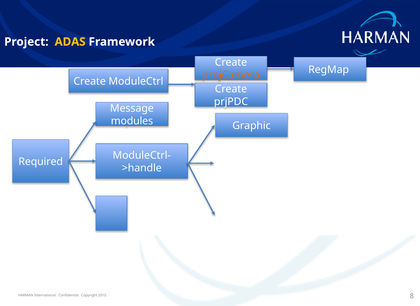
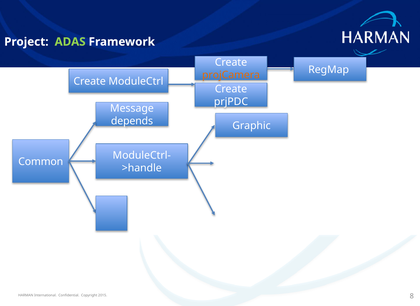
ADAS colour: yellow -> light green
modules: modules -> depends
Required: Required -> Common
